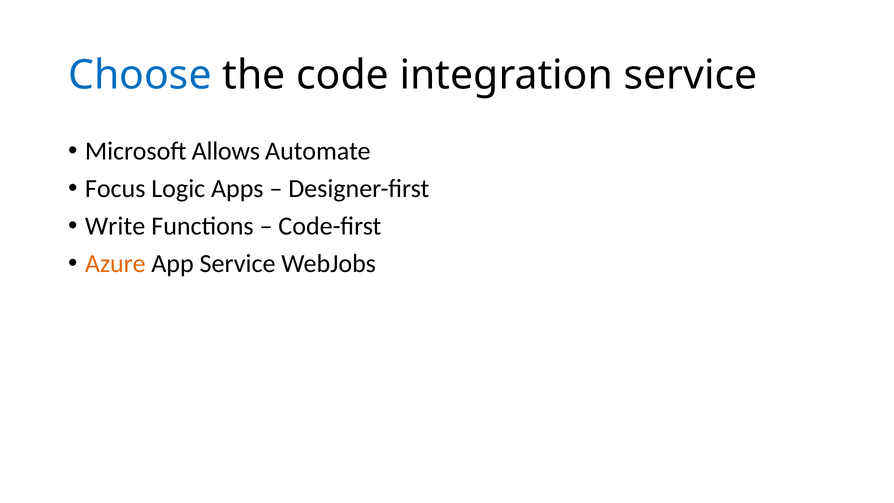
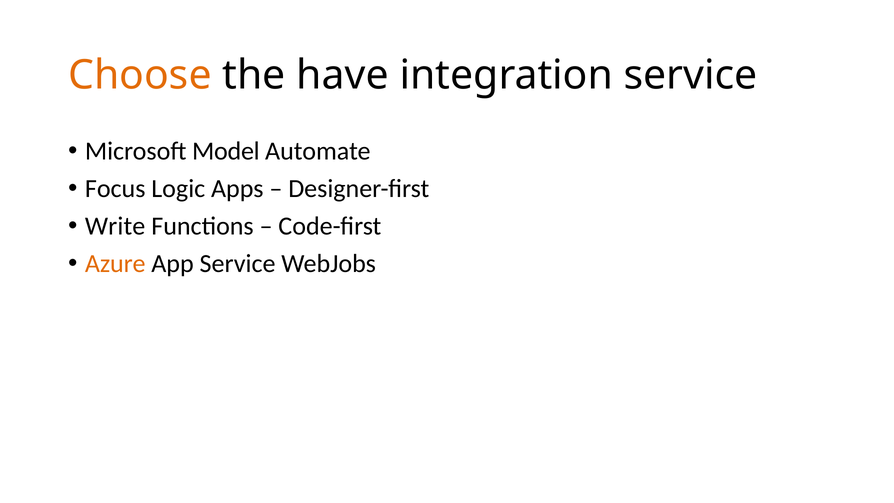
Choose colour: blue -> orange
code: code -> have
Allows: Allows -> Model
